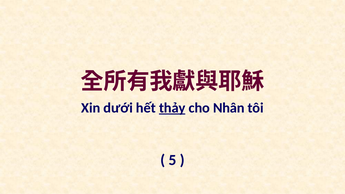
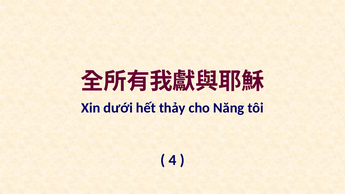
thảy underline: present -> none
Nhân: Nhân -> Năng
5: 5 -> 4
